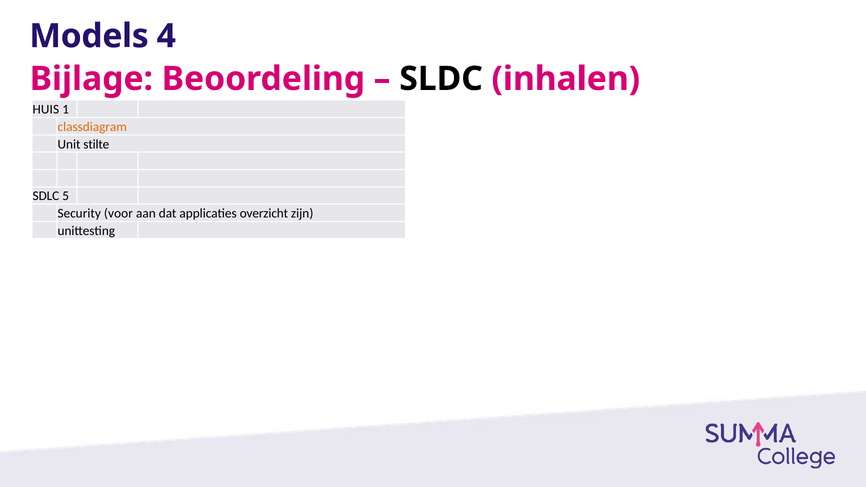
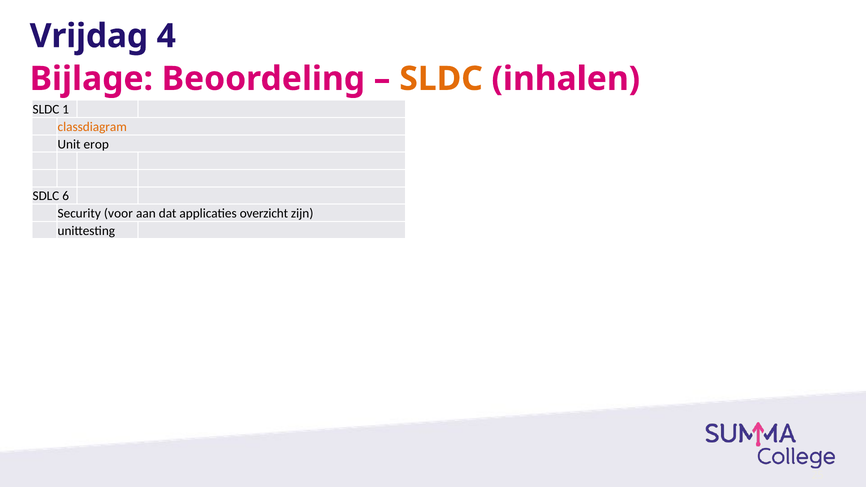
Models: Models -> Vrijdag
SLDC at (441, 79) colour: black -> orange
HUIS at (46, 110): HUIS -> SLDC
stilte: stilte -> erop
5: 5 -> 6
